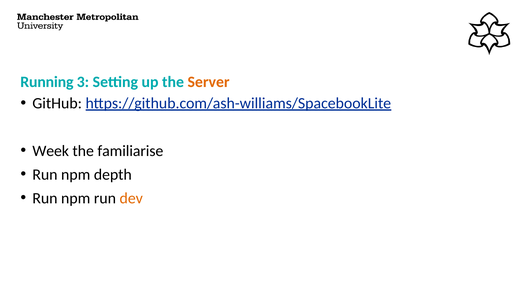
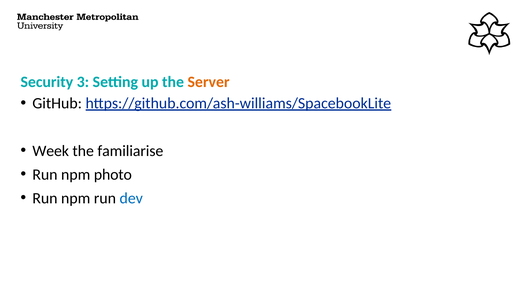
Running: Running -> Security
depth: depth -> photo
dev colour: orange -> blue
